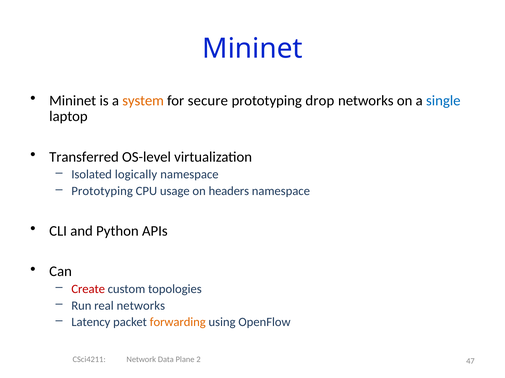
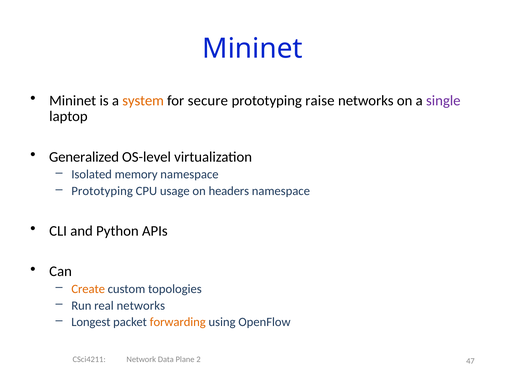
drop: drop -> raise
single colour: blue -> purple
Transferred: Transferred -> Generalized
logically: logically -> memory
Create colour: red -> orange
Latency: Latency -> Longest
